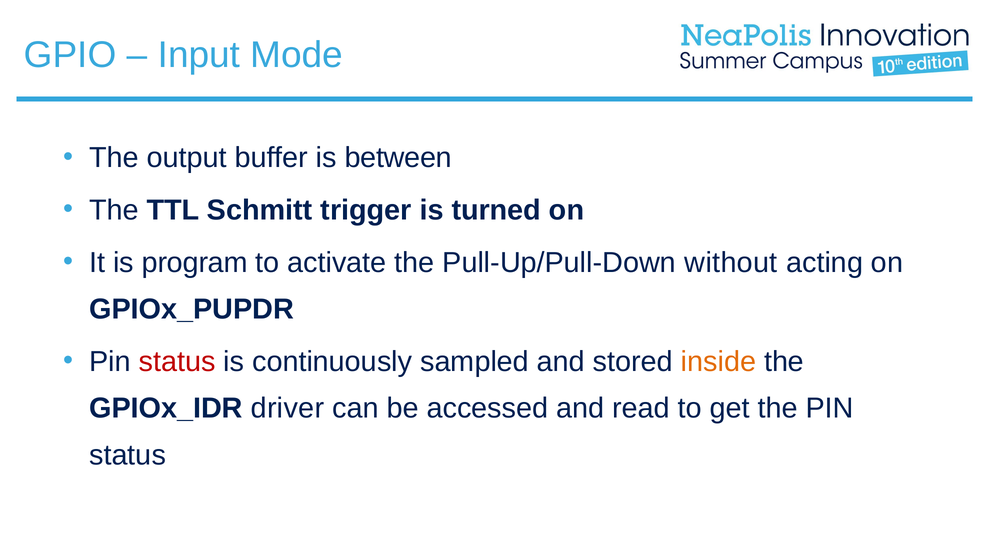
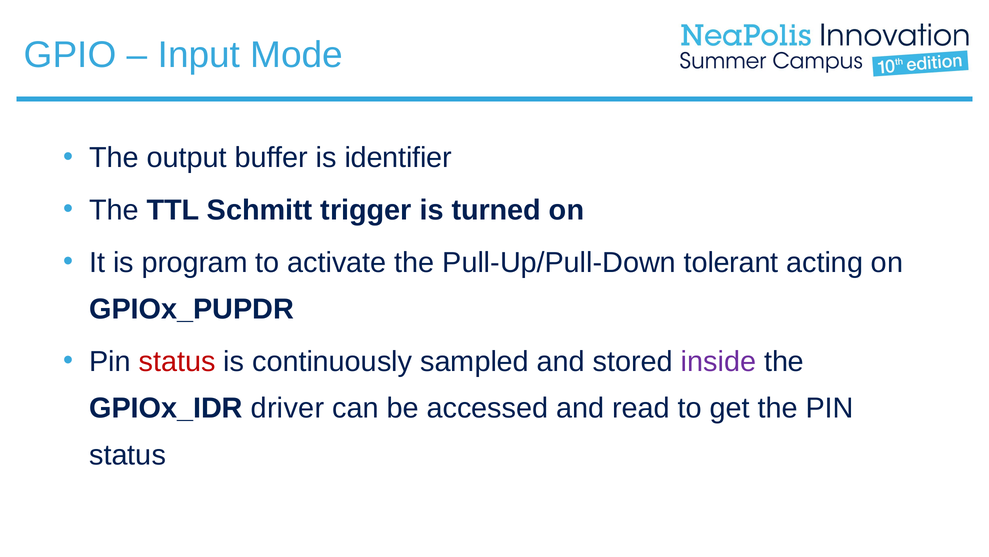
between: between -> identifier
without: without -> tolerant
inside colour: orange -> purple
